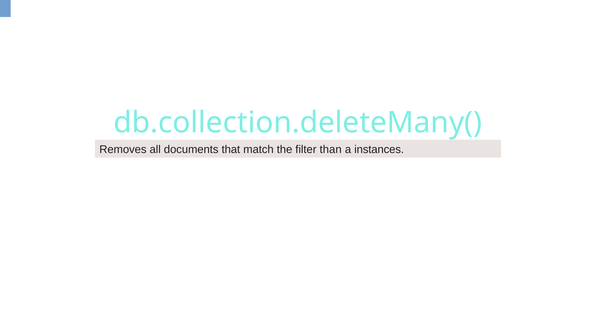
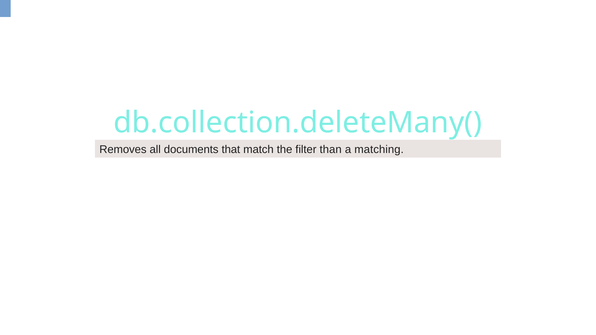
instances: instances -> matching
